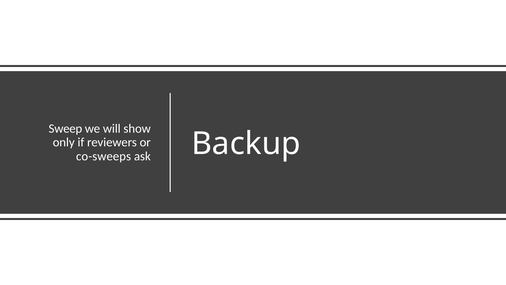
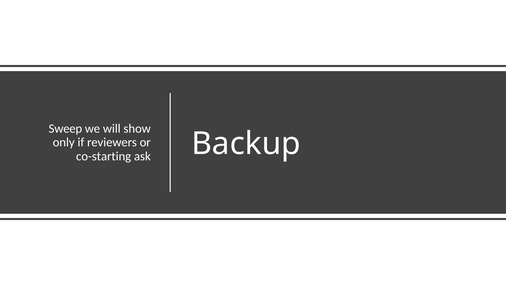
co-sweeps: co-sweeps -> co-starting
